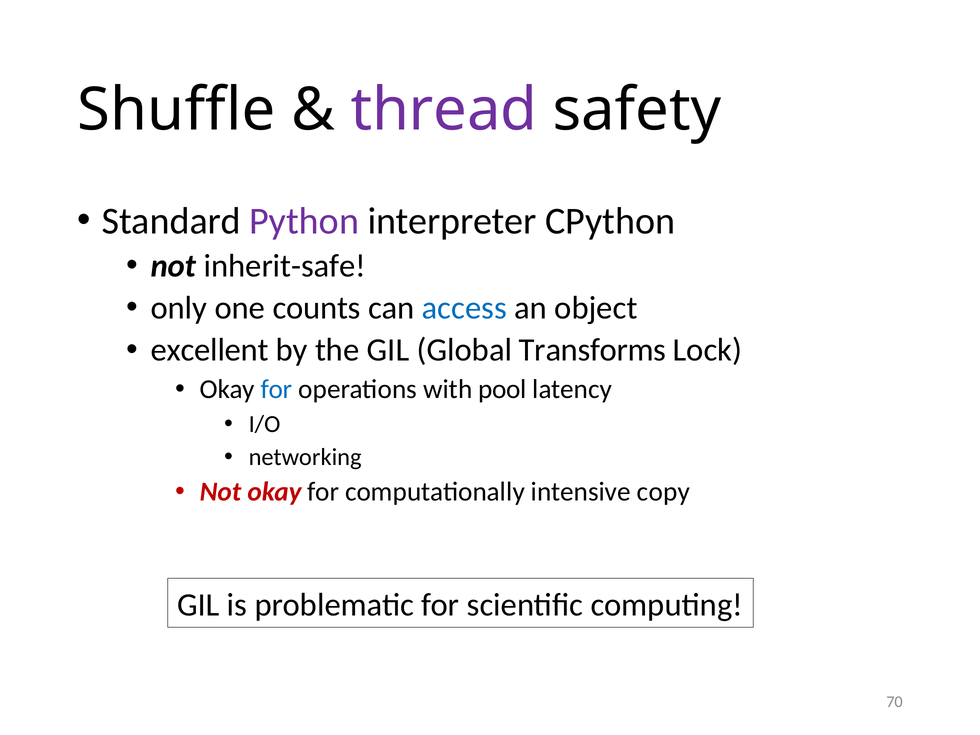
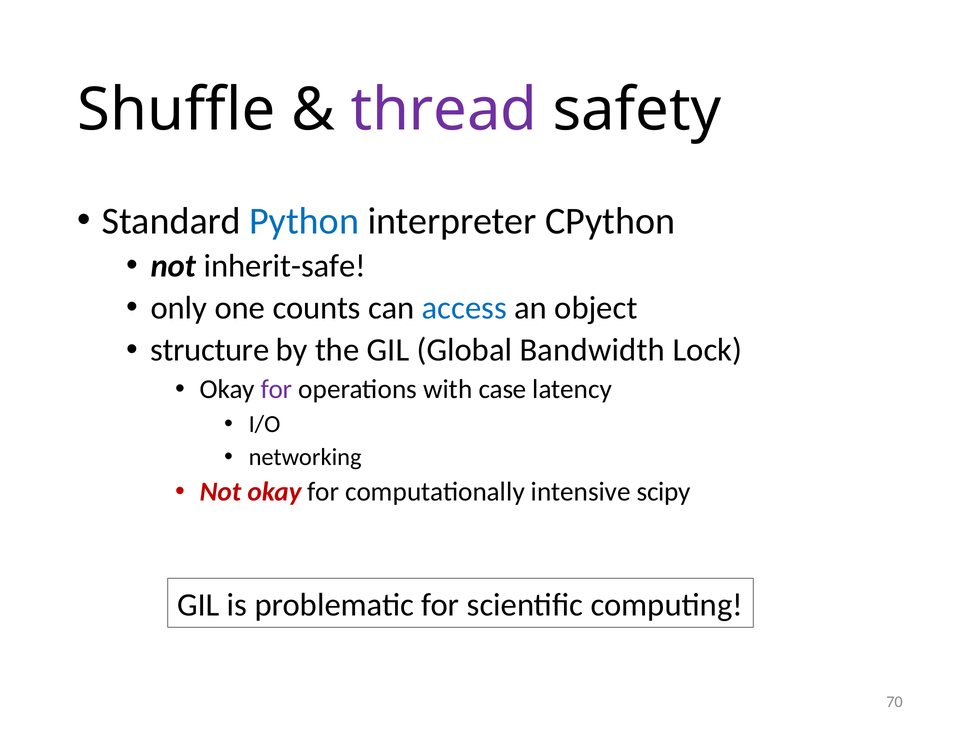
Python colour: purple -> blue
excellent: excellent -> structure
Transforms: Transforms -> Bandwidth
for at (277, 389) colour: blue -> purple
pool: pool -> case
copy: copy -> scipy
